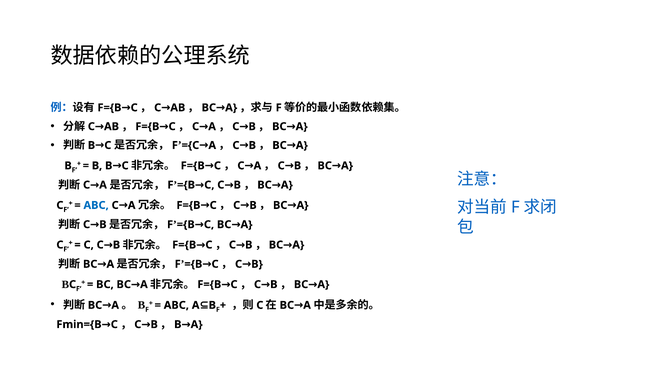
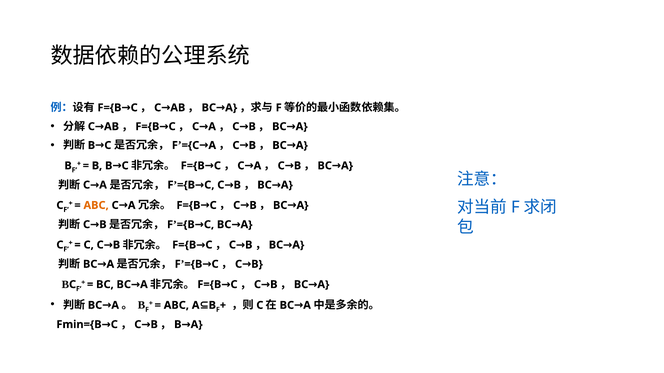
ABC at (96, 206) colour: blue -> orange
